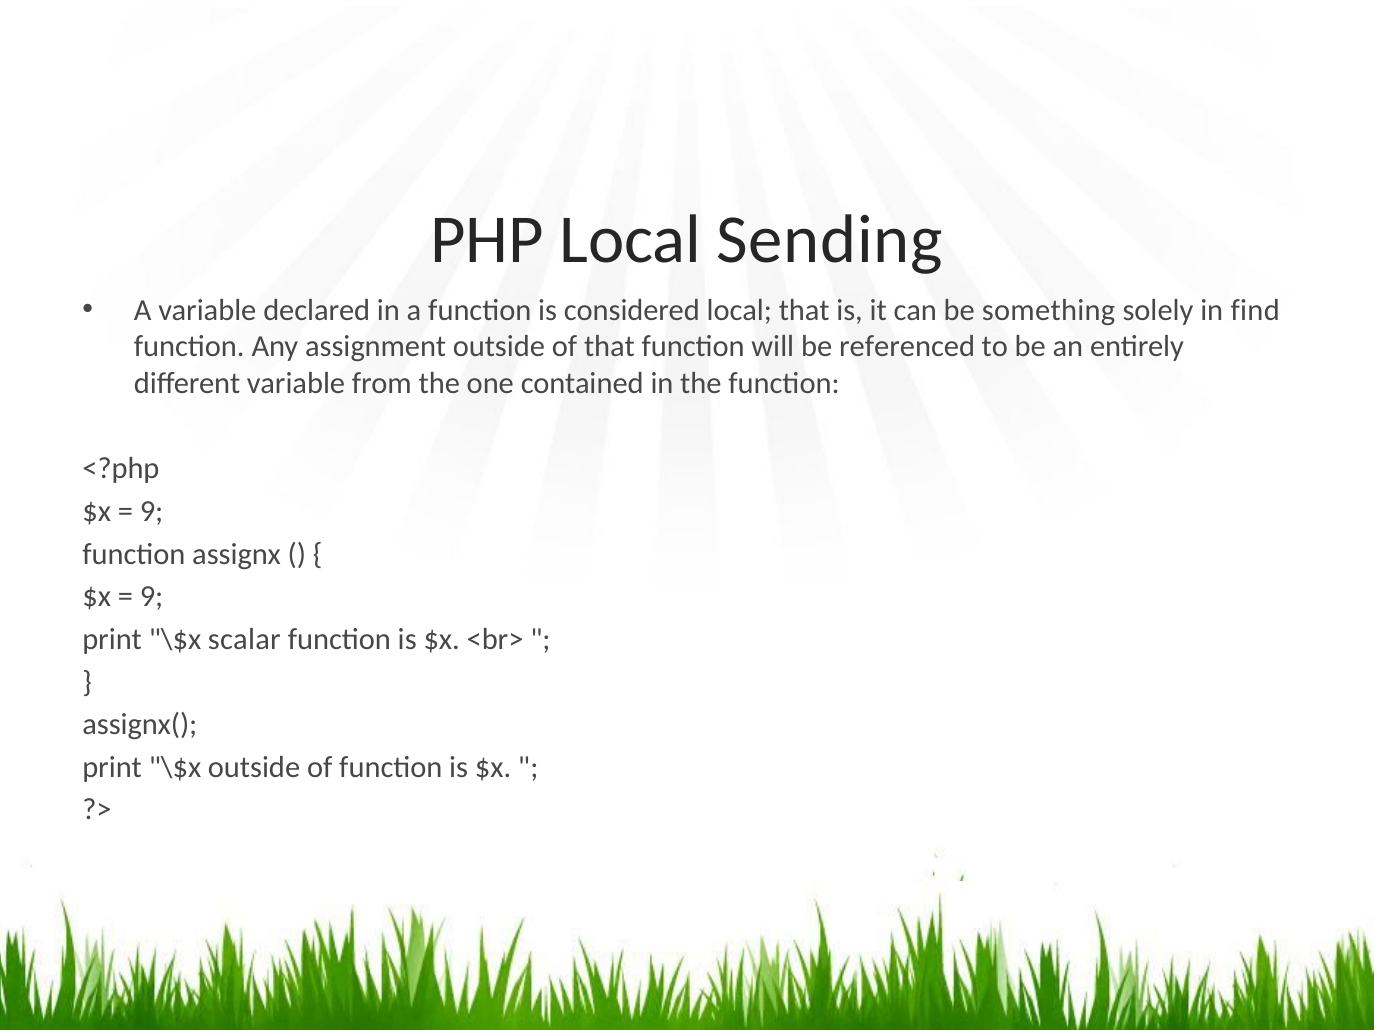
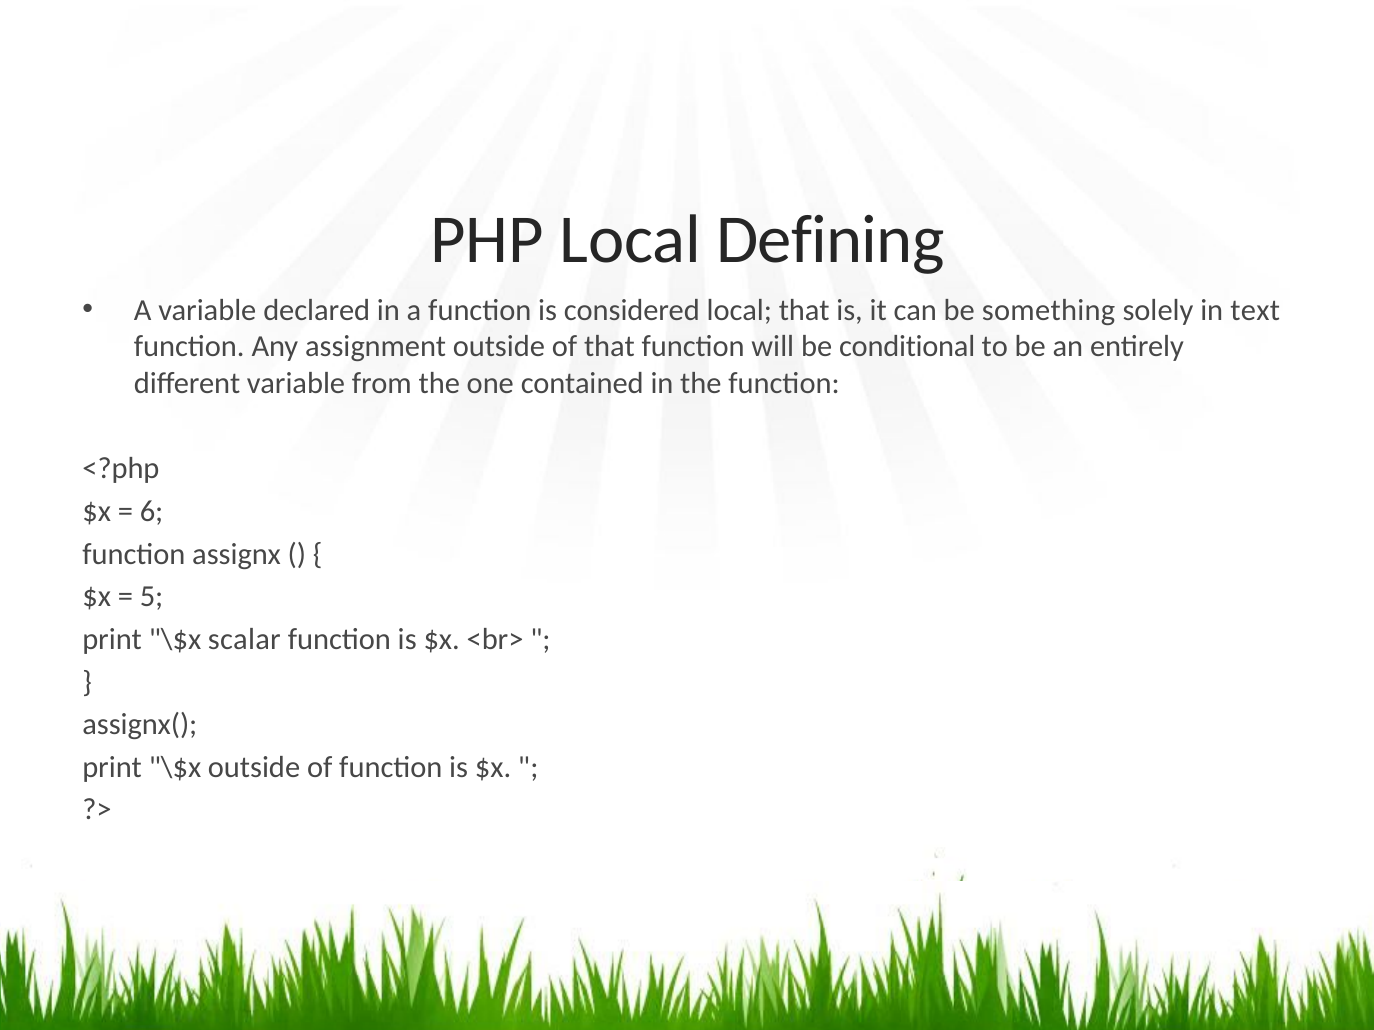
Sending: Sending -> Defining
find: find -> text
referenced: referenced -> conditional
9 at (152, 512): 9 -> 6
9 at (152, 597): 9 -> 5
